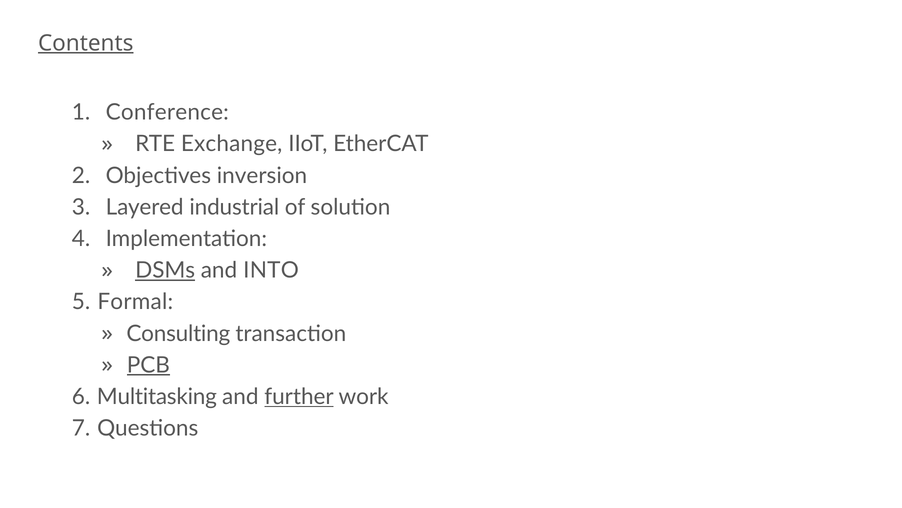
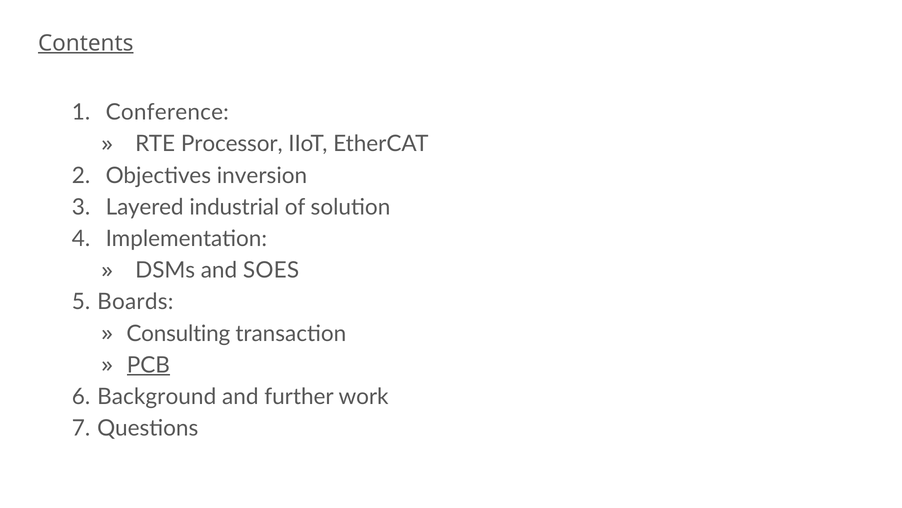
Exchange: Exchange -> Processor
DSMs underline: present -> none
INTO: INTO -> SOES
Formal: Formal -> Boards
Multitasking: Multitasking -> Background
further underline: present -> none
